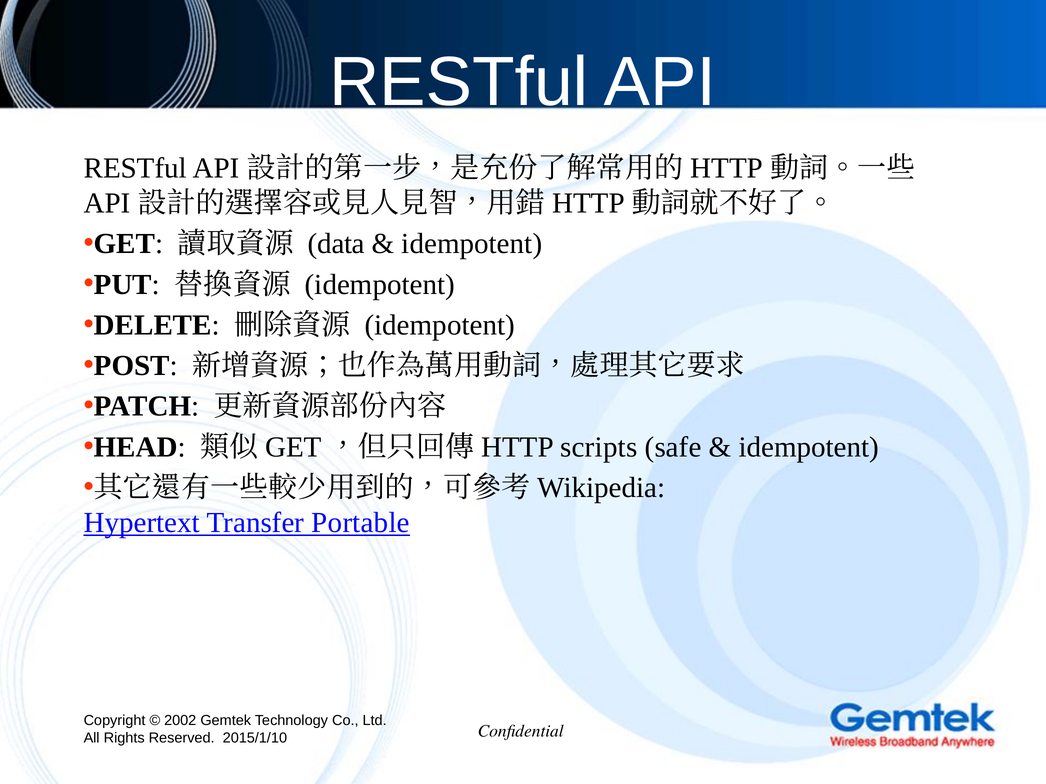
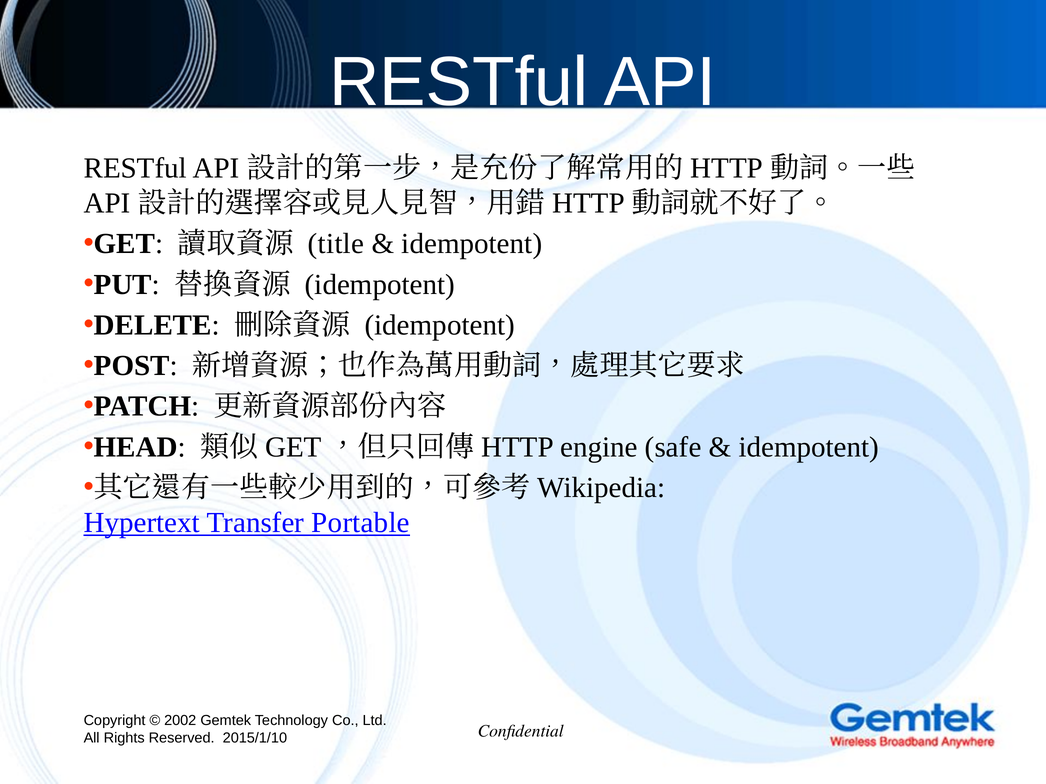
data: data -> title
scripts: scripts -> engine
